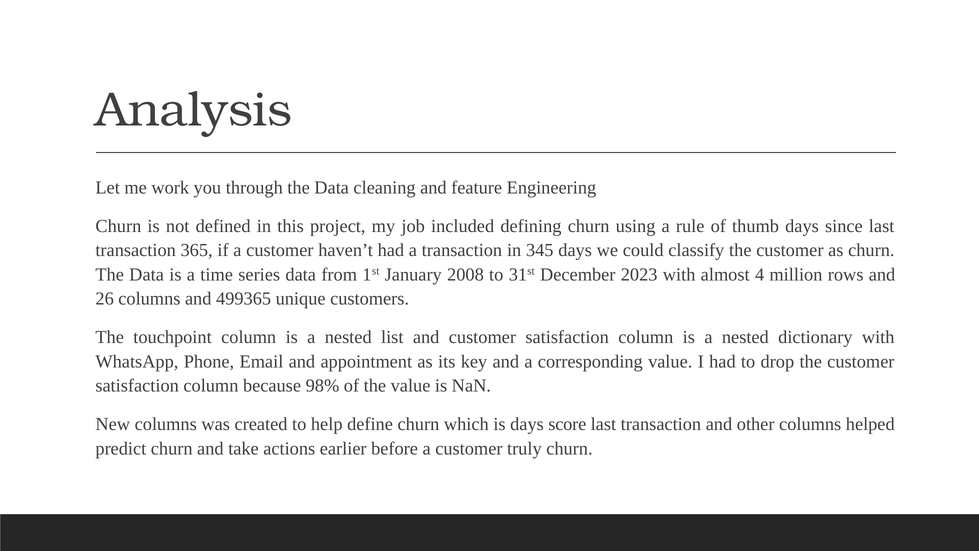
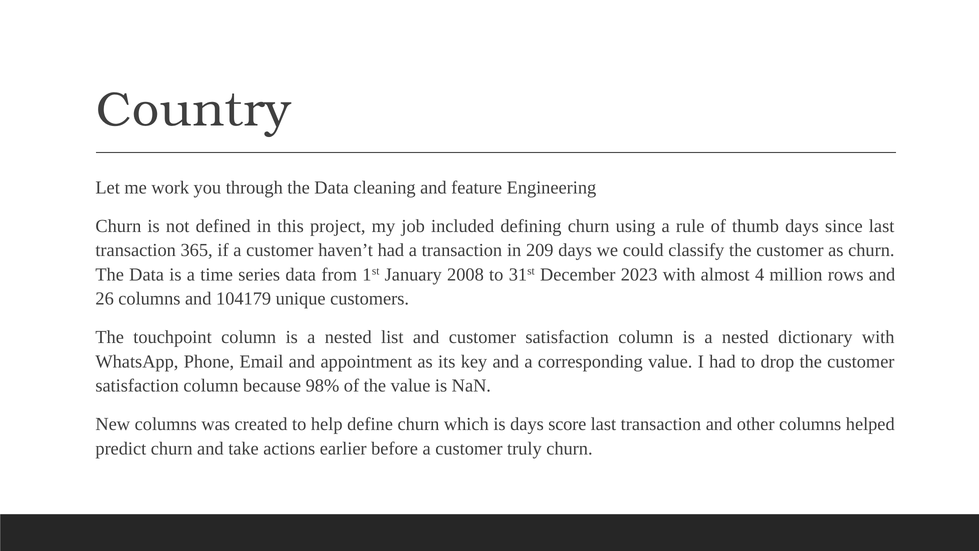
Analysis: Analysis -> Country
345: 345 -> 209
499365: 499365 -> 104179
